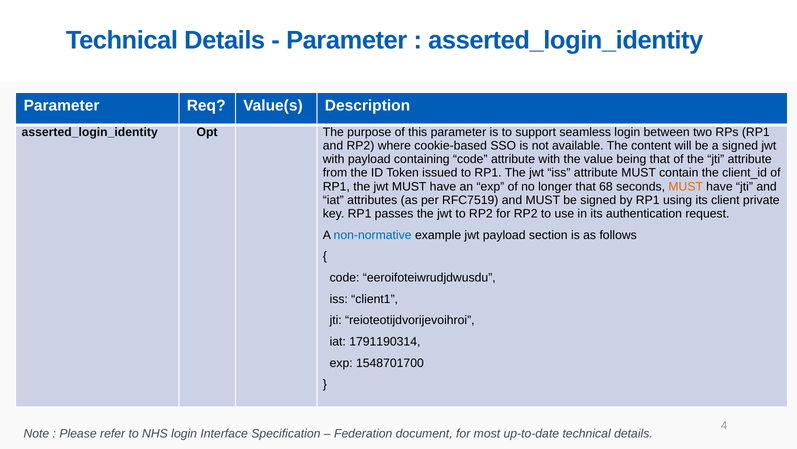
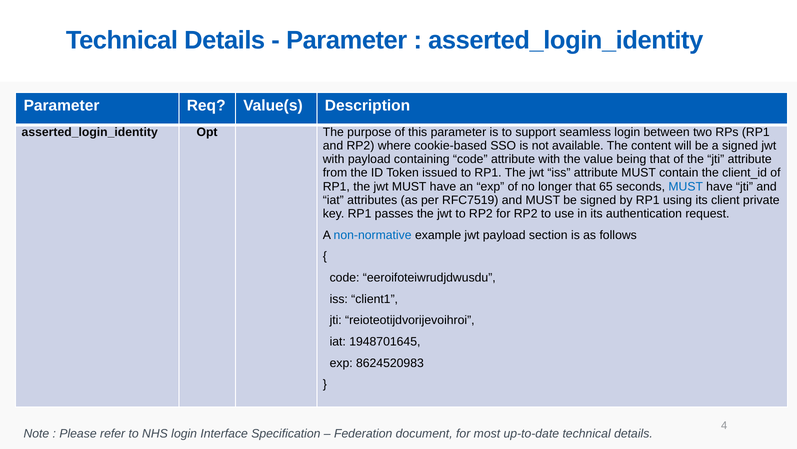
68: 68 -> 65
MUST at (686, 186) colour: orange -> blue
1791190314: 1791190314 -> 1948701645
1548701700: 1548701700 -> 8624520983
